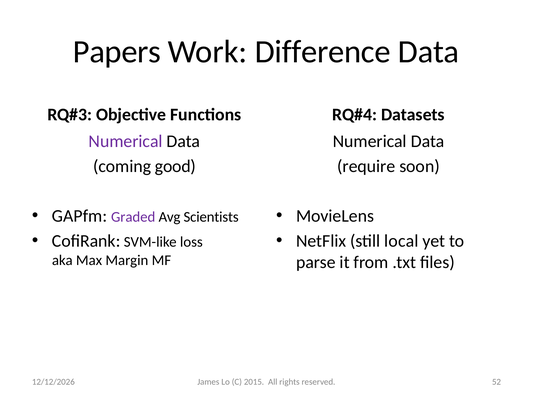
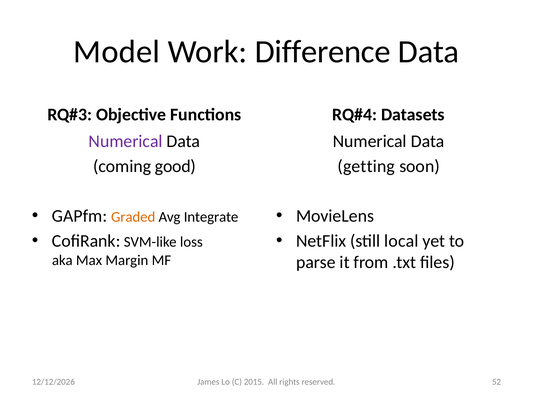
Papers: Papers -> Model
require: require -> getting
Graded colour: purple -> orange
Scientists: Scientists -> Integrate
